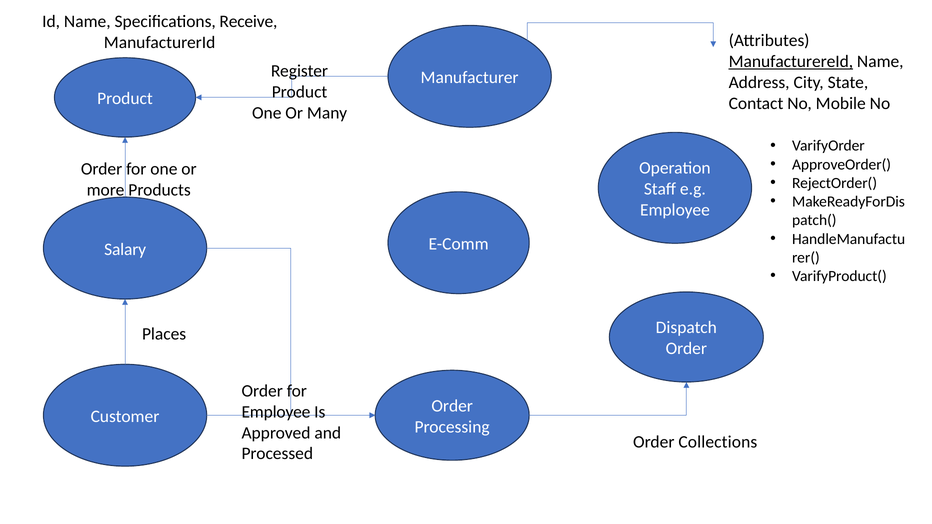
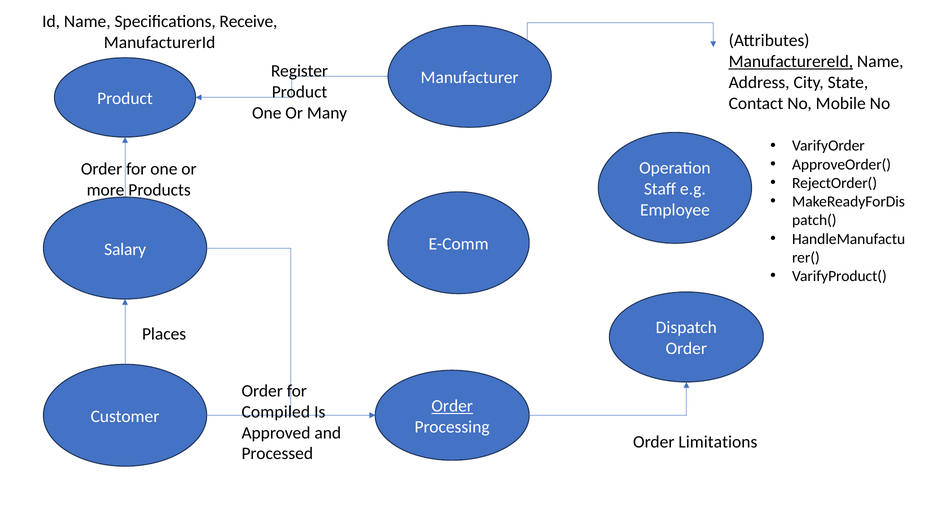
Order at (452, 406) underline: none -> present
Employee at (276, 412): Employee -> Compiled
Collections: Collections -> Limitations
